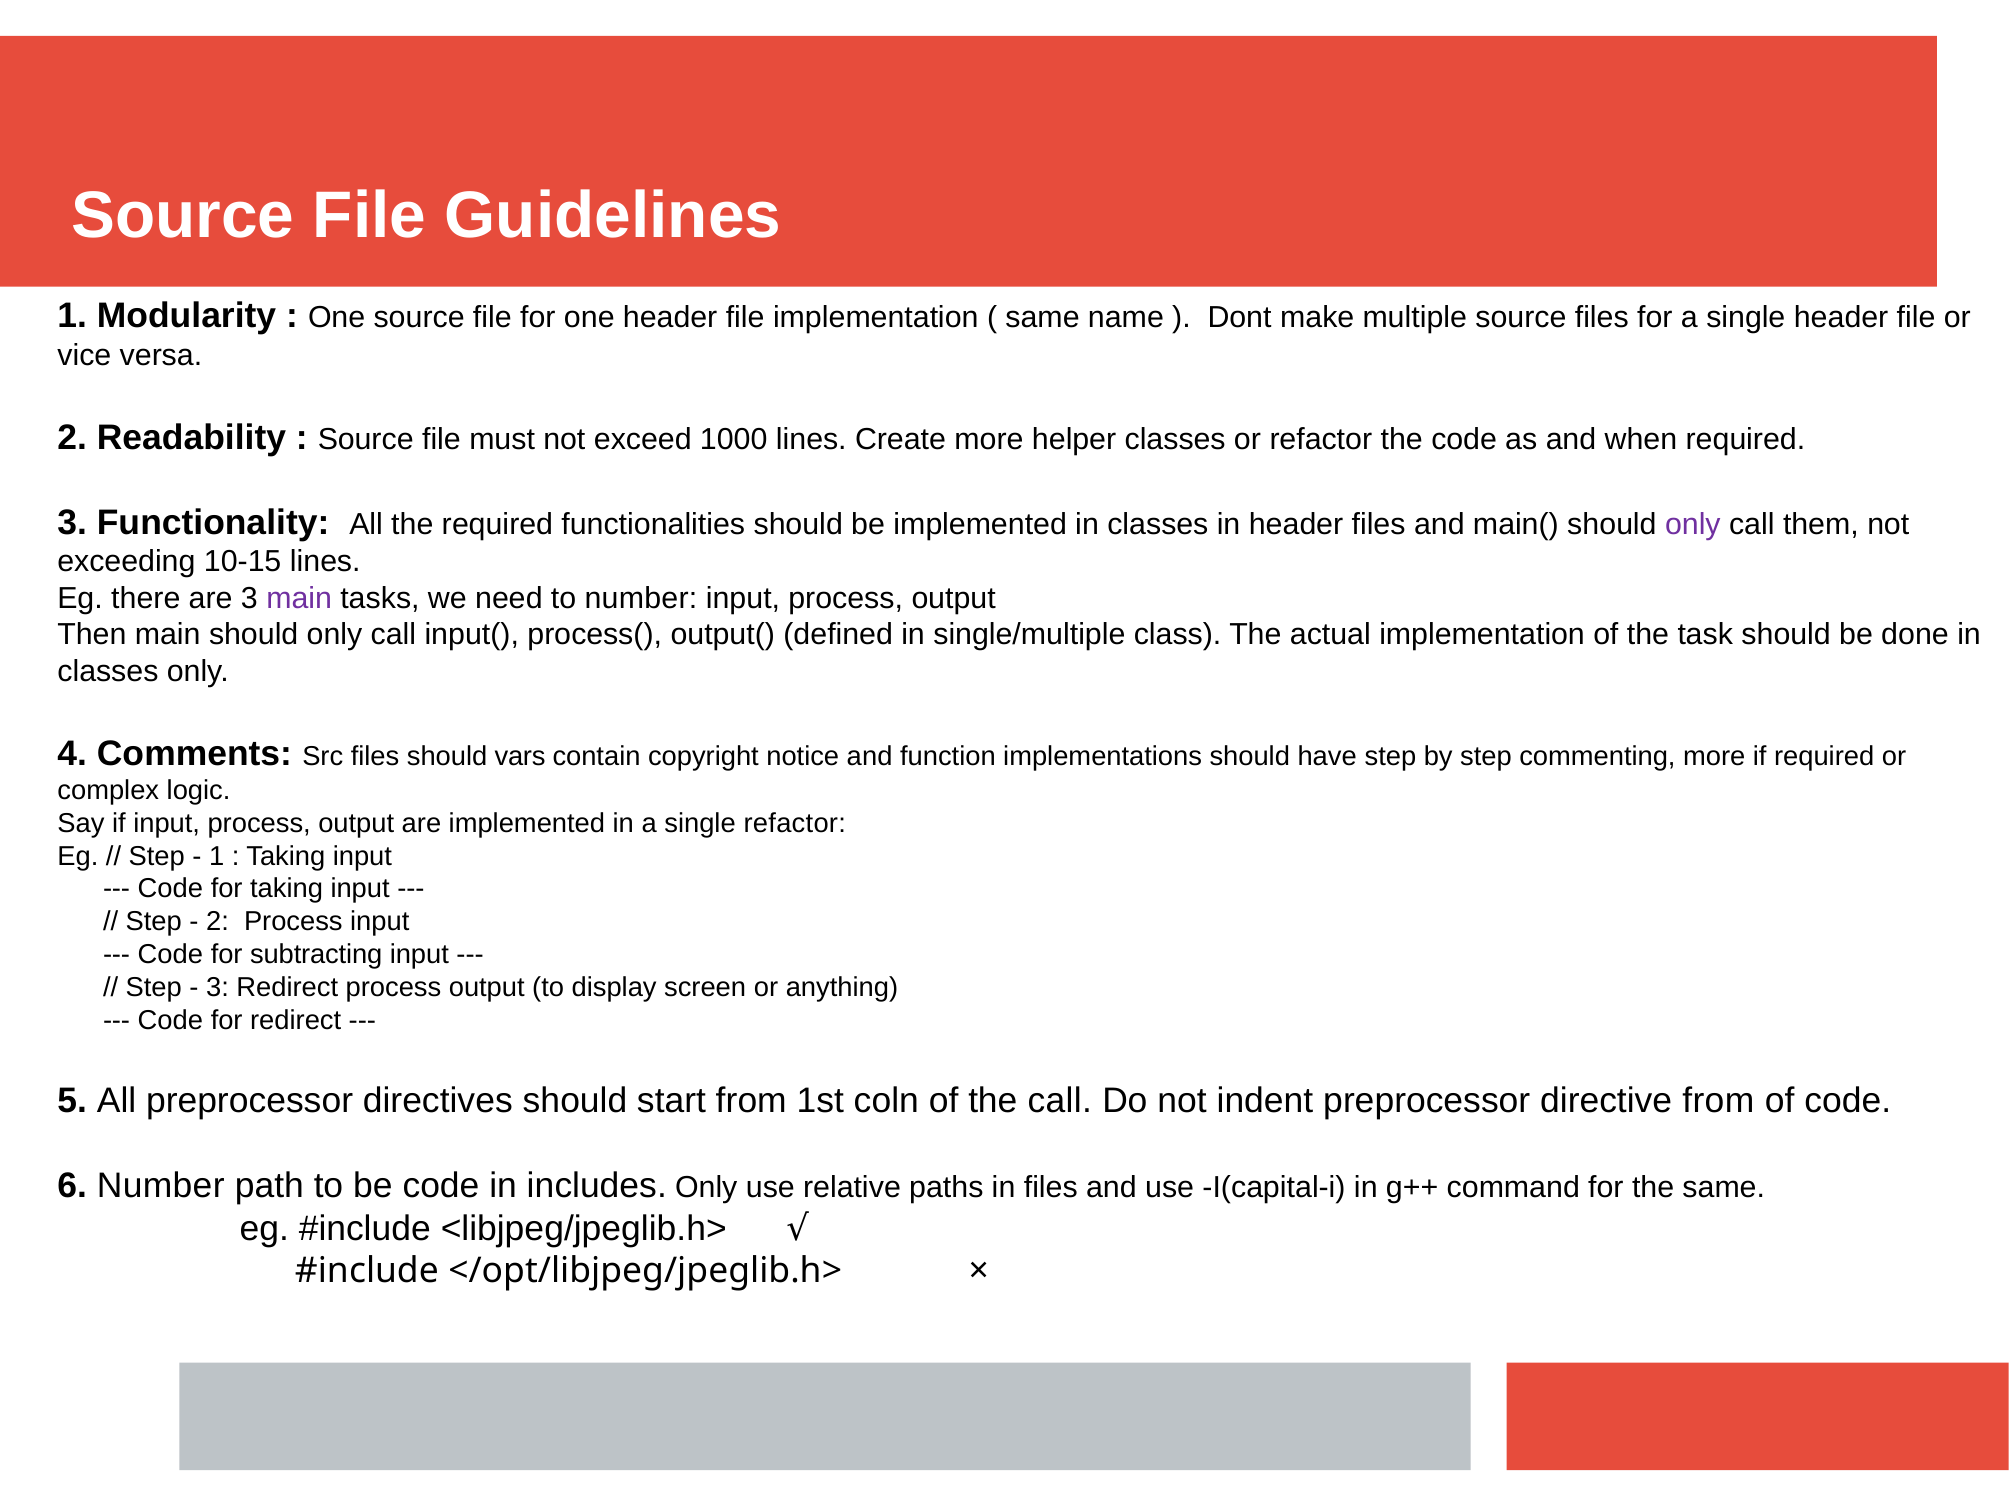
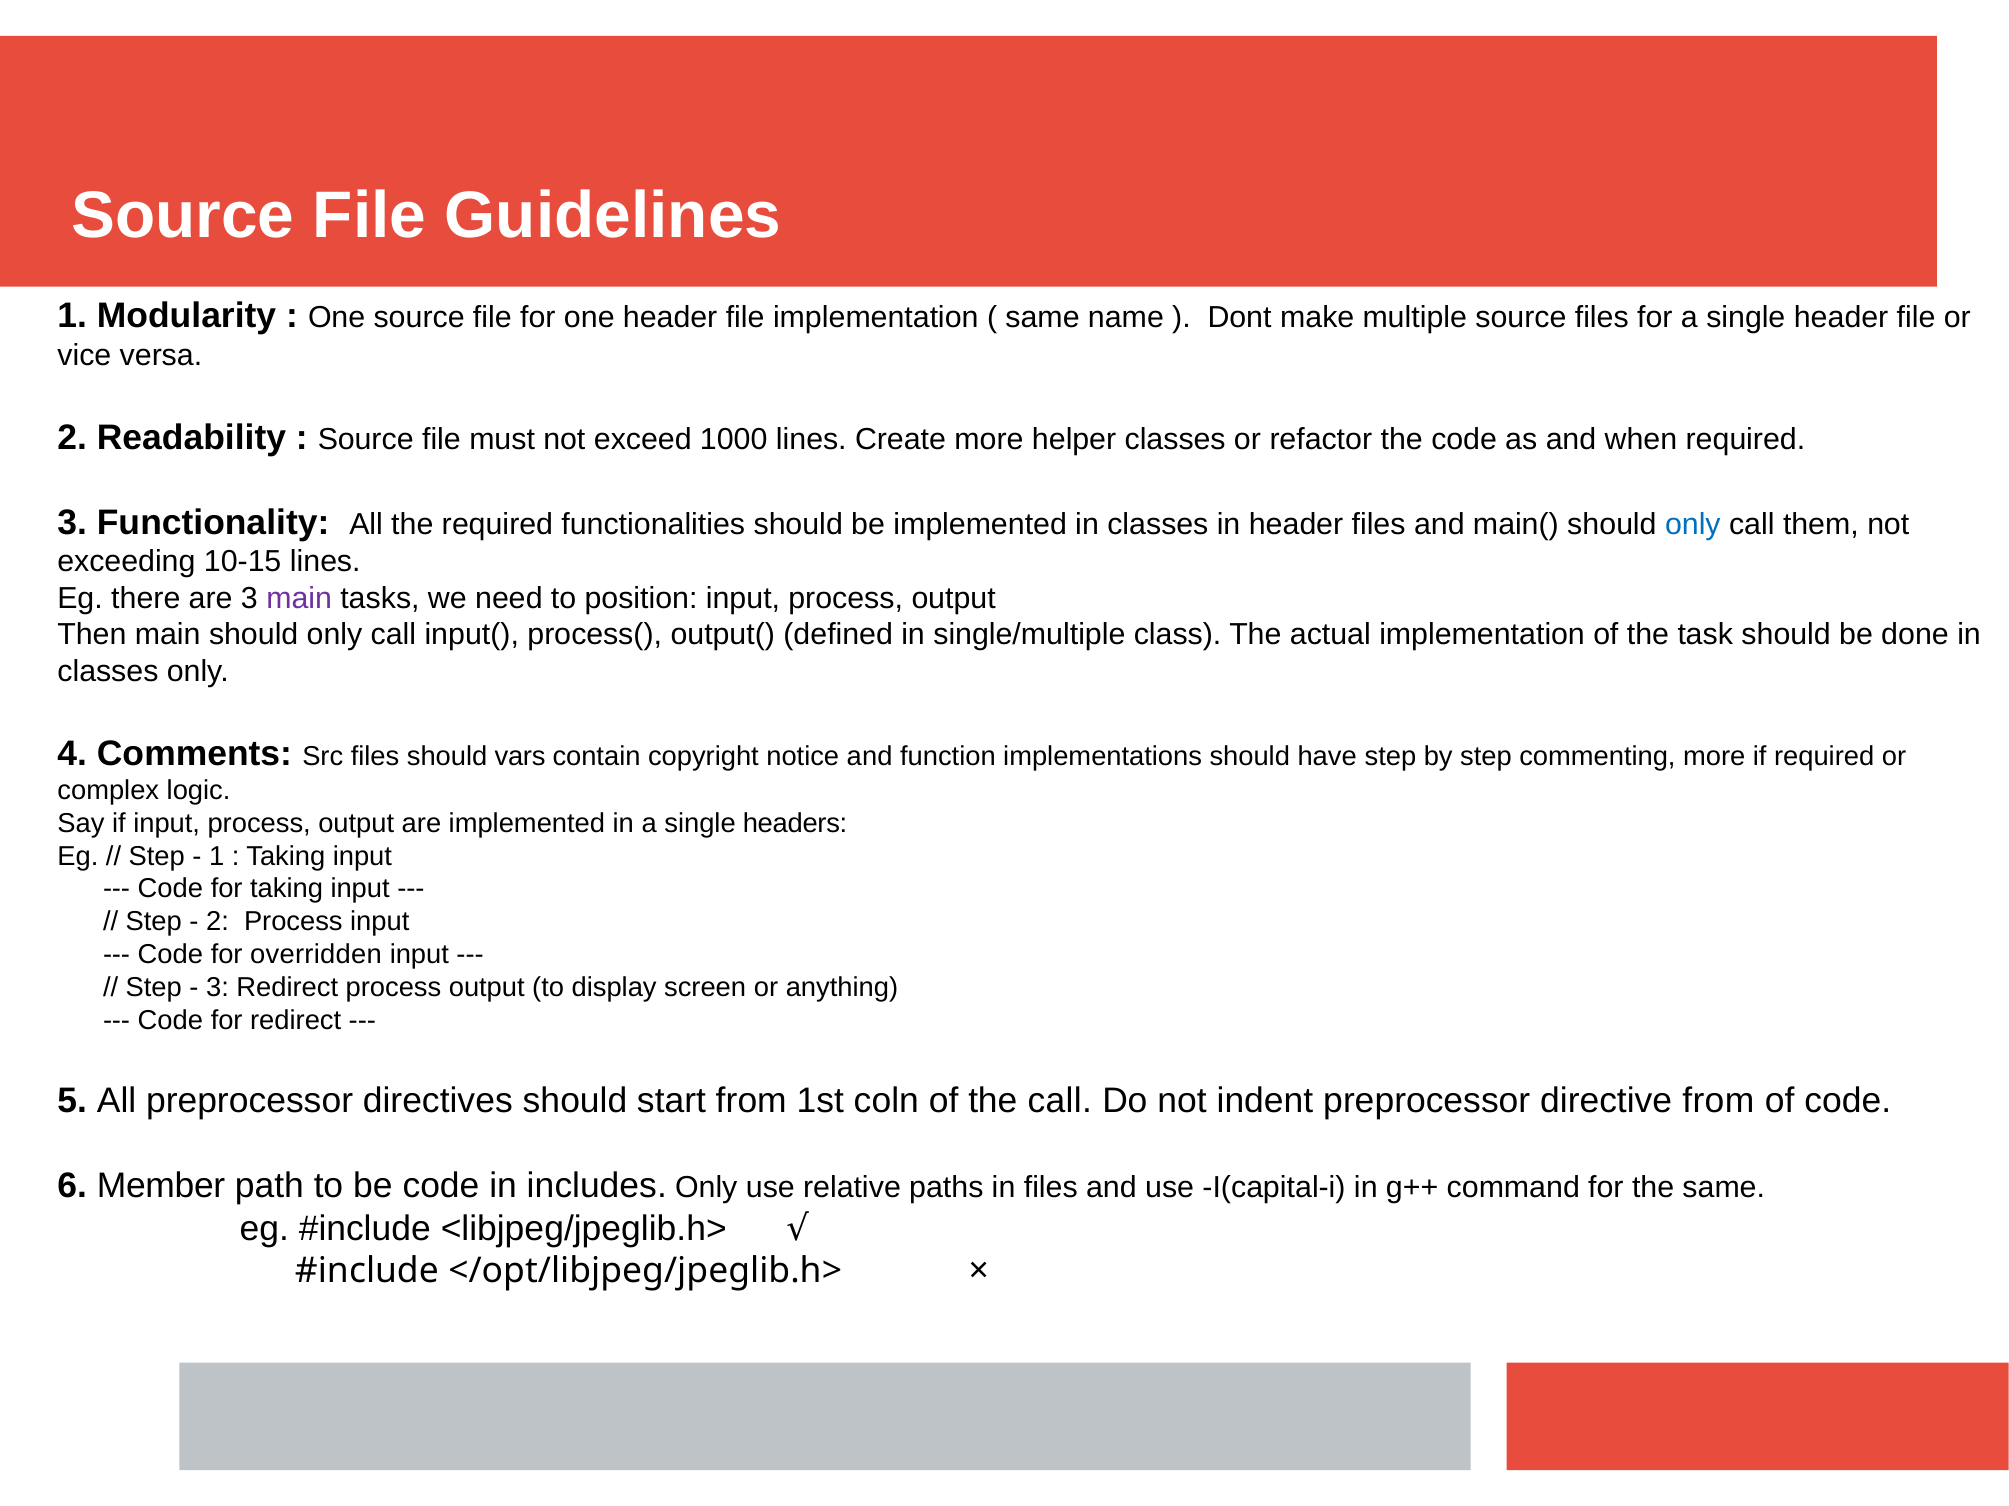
only at (1693, 525) colour: purple -> blue
to number: number -> position
single refactor: refactor -> headers
subtracting: subtracting -> overridden
6 Number: Number -> Member
